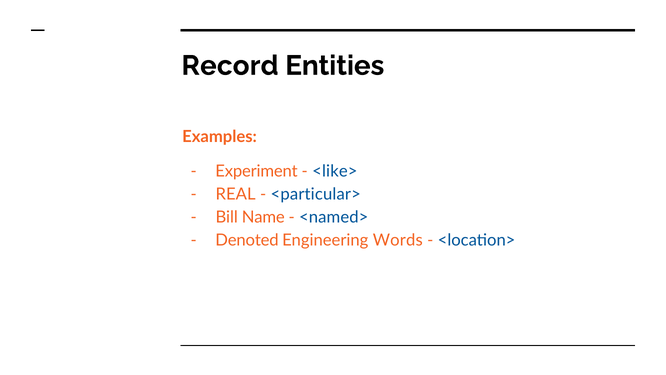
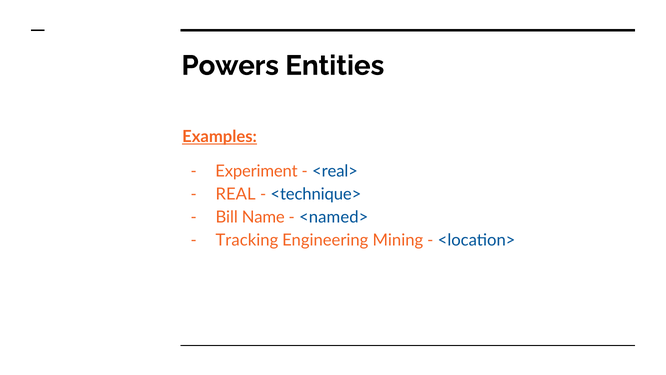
Record: Record -> Powers
Examples underline: none -> present
<like>: <like> -> <real>
<particular>: <particular> -> <technique>
Denoted: Denoted -> Tracking
Words: Words -> Mining
